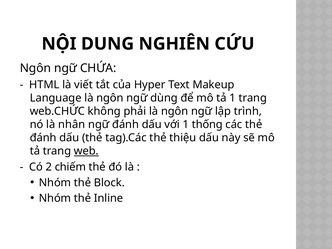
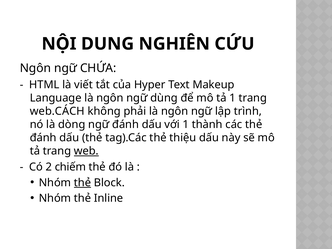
web.CHỨC: web.CHỨC -> web.CÁCH
nhân: nhân -> dòng
thống: thống -> thành
thẻ at (82, 183) underline: none -> present
